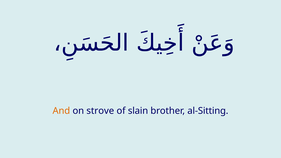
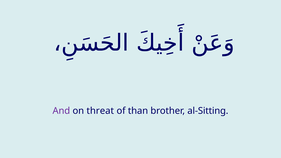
And colour: orange -> purple
strove: strove -> threat
slain: slain -> than
